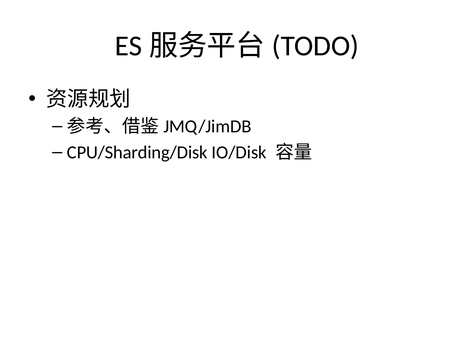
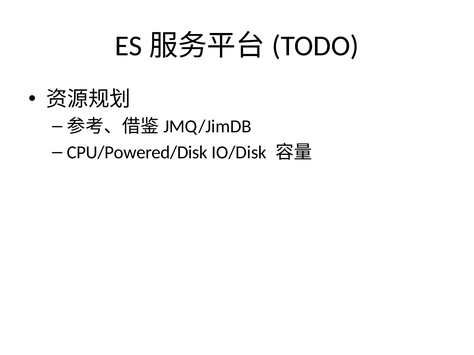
CPU/Sharding/Disk: CPU/Sharding/Disk -> CPU/Powered/Disk
